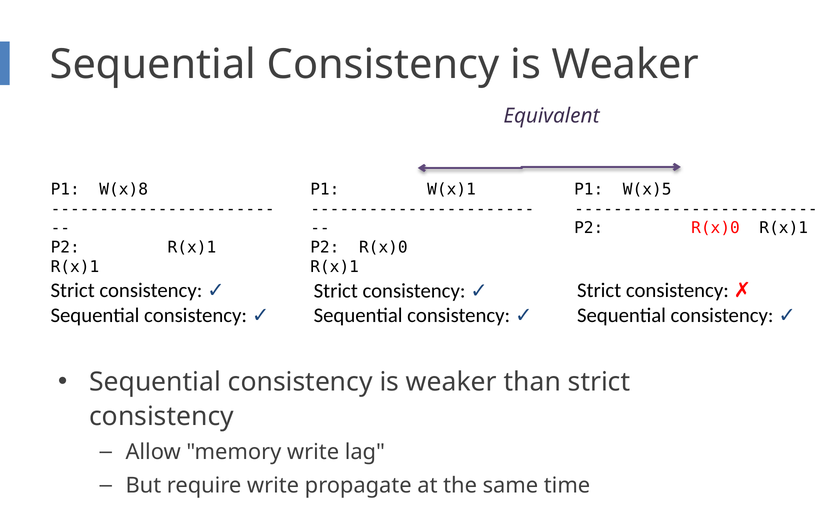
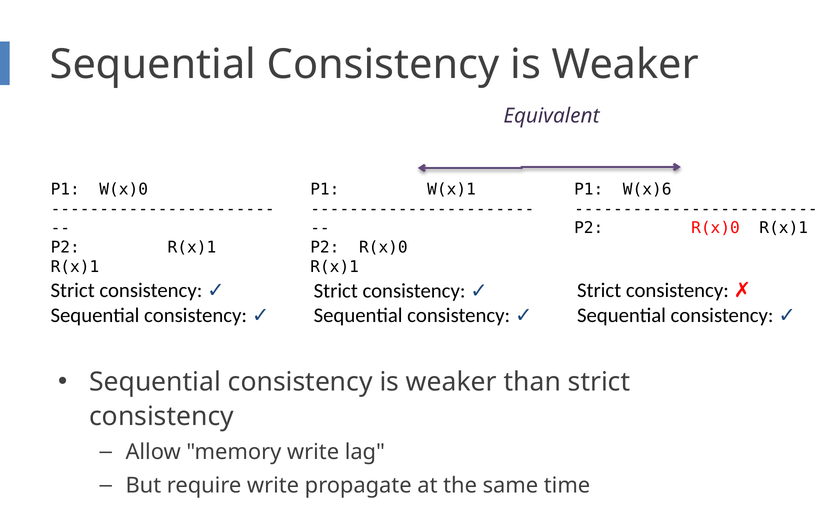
W(x)8: W(x)8 -> W(x)0
W(x)5: W(x)5 -> W(x)6
